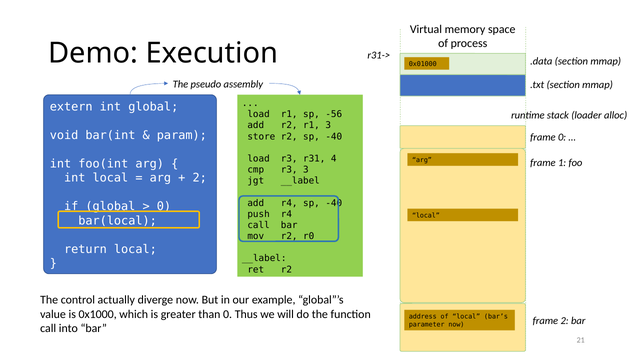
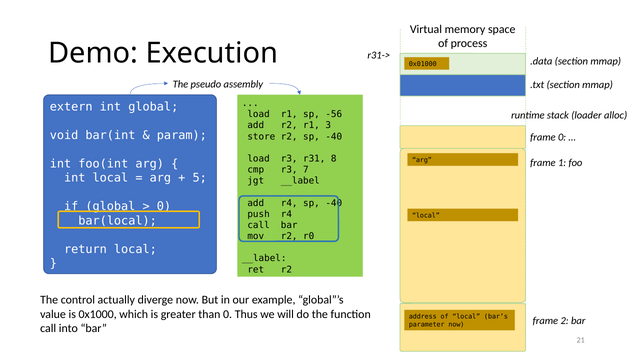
4: 4 -> 8
r3 3: 3 -> 7
2 at (200, 178): 2 -> 5
